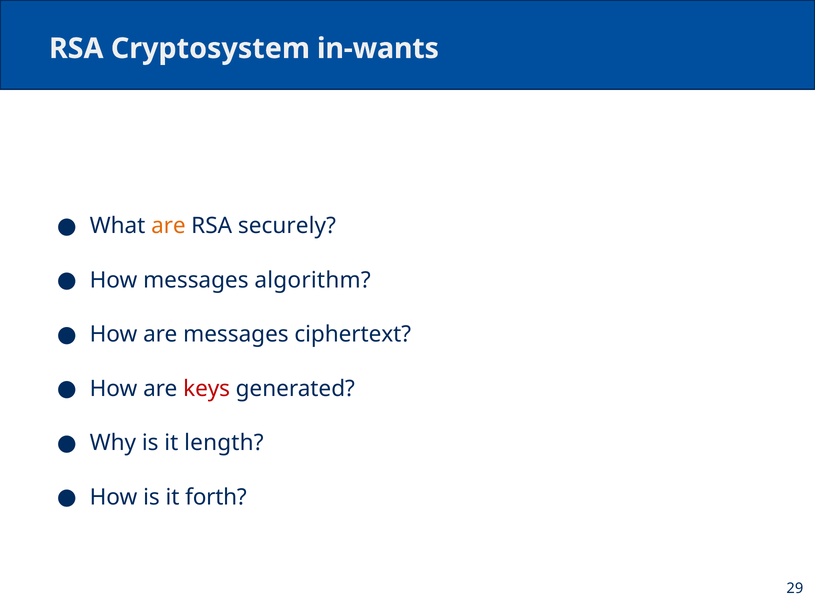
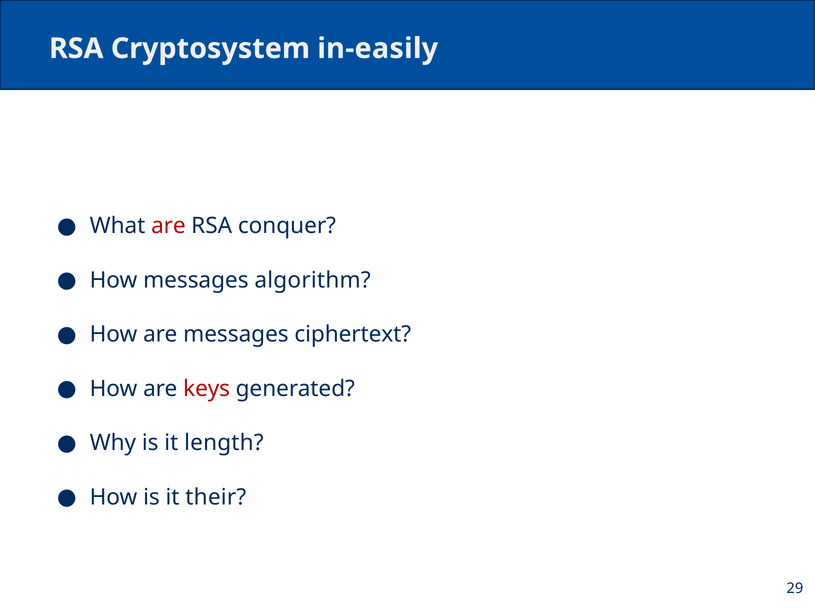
in-wants: in-wants -> in-easily
are at (168, 226) colour: orange -> red
securely: securely -> conquer
forth: forth -> their
